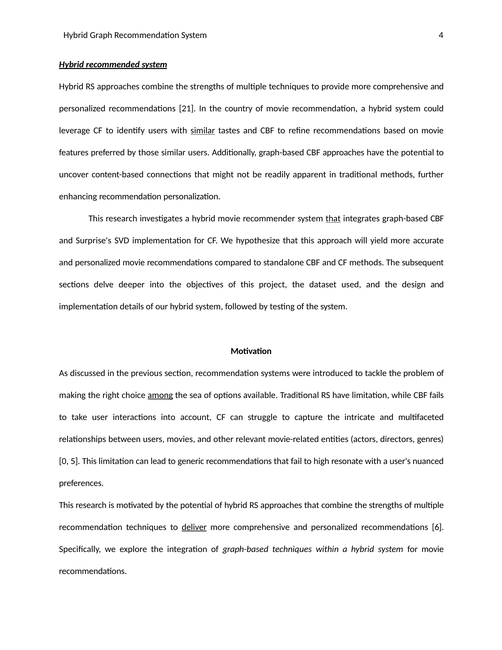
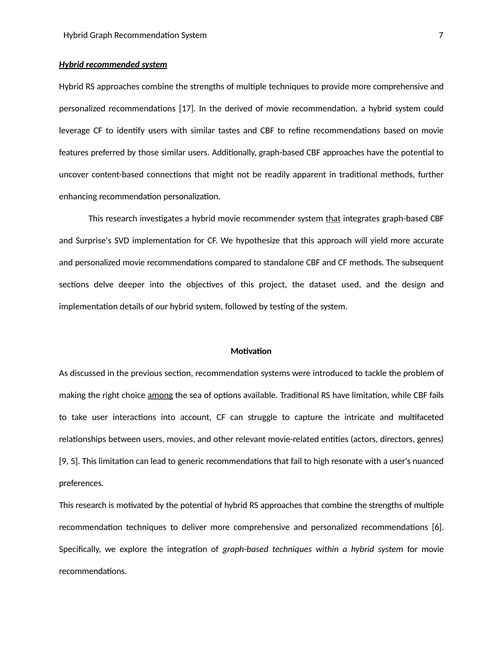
4: 4 -> 7
21: 21 -> 17
country: country -> derived
similar at (203, 131) underline: present -> none
0: 0 -> 9
deliver underline: present -> none
